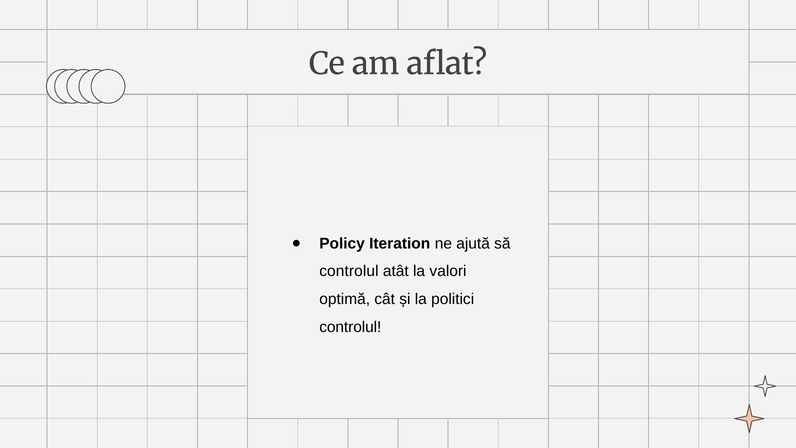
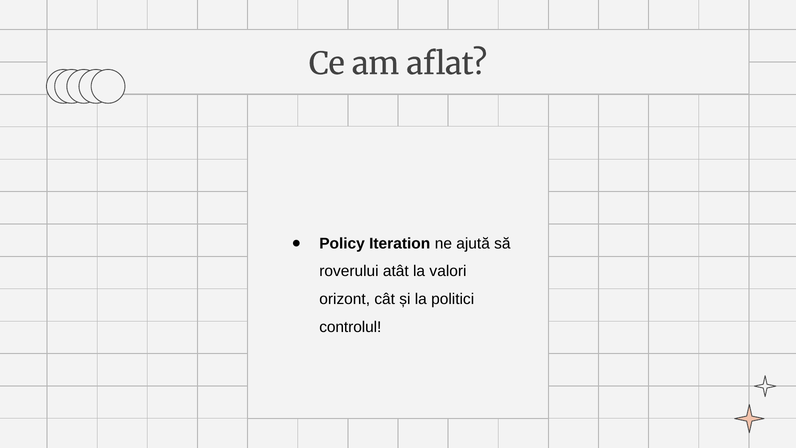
controlul at (349, 271): controlul -> roverului
optimă: optimă -> orizont
